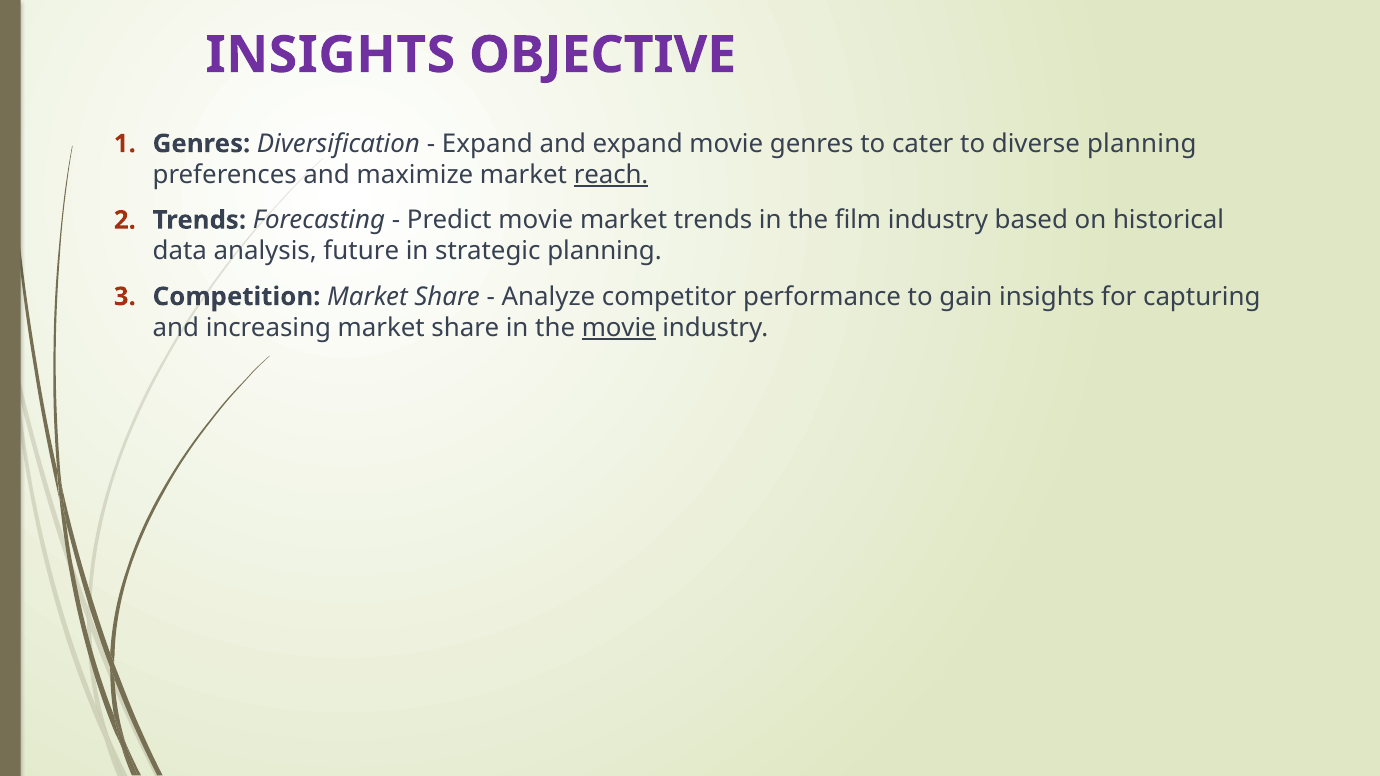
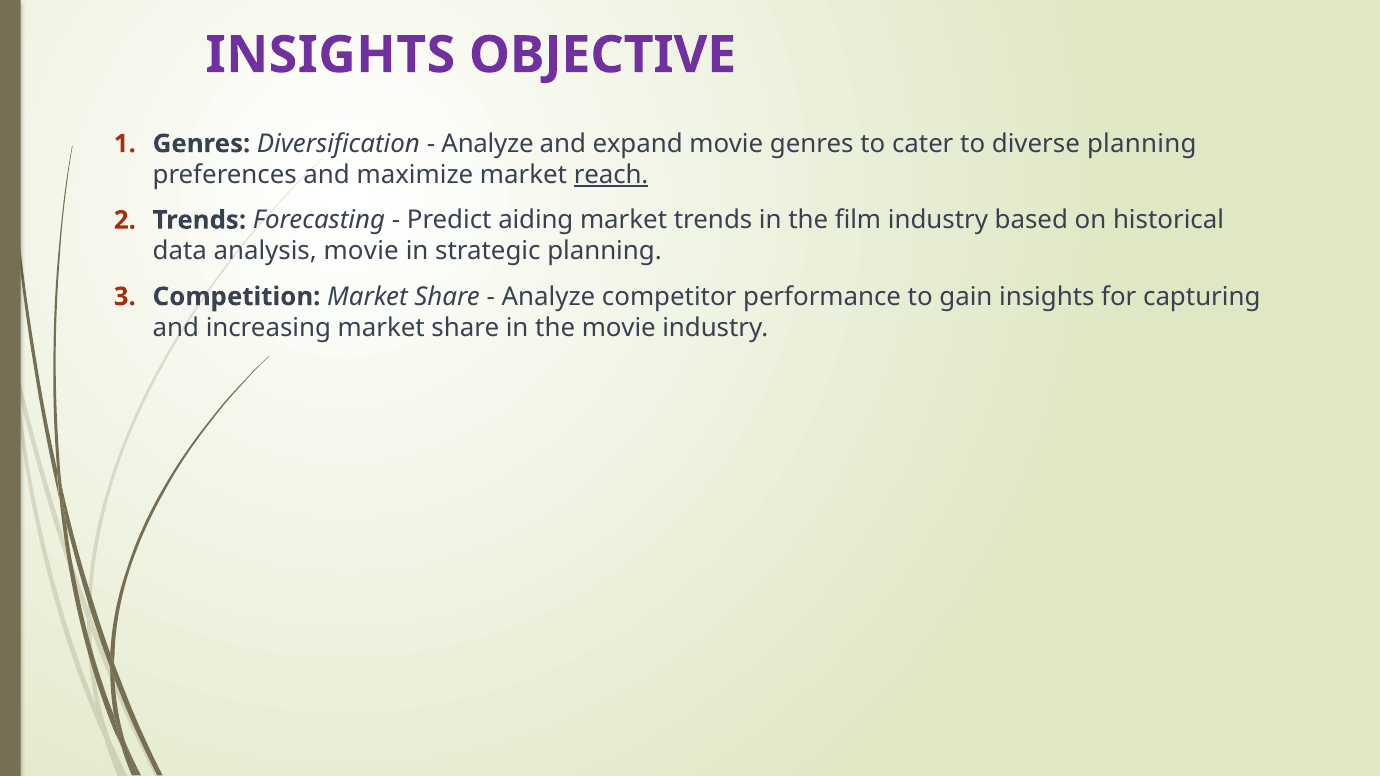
Expand at (487, 144): Expand -> Analyze
Predict movie: movie -> aiding
analysis future: future -> movie
movie at (619, 328) underline: present -> none
